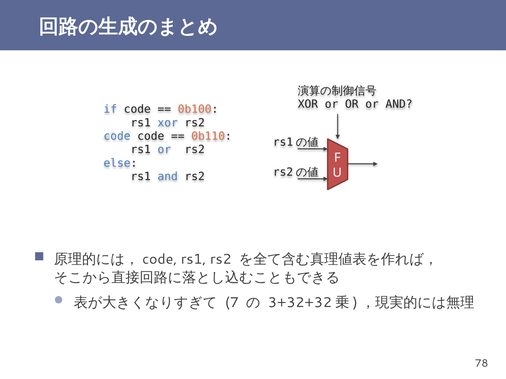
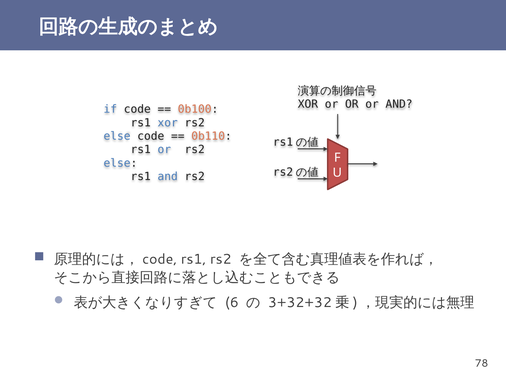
code at (117, 136): code -> else
7: 7 -> 6
